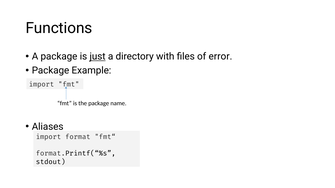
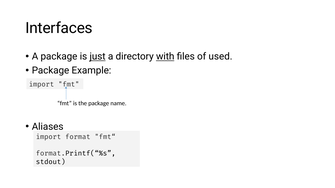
Functions: Functions -> Interfaces
with underline: none -> present
error: error -> used
